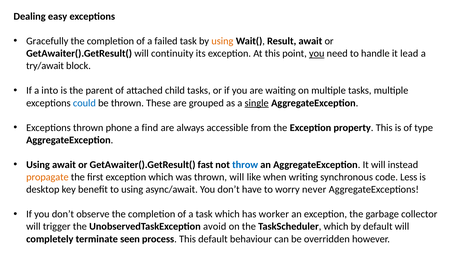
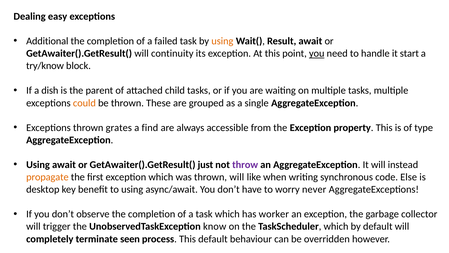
Gracefully: Gracefully -> Additional
lead: lead -> start
try/await: try/await -> try/know
into: into -> dish
could colour: blue -> orange
single underline: present -> none
phone: phone -> grates
fast: fast -> just
throw colour: blue -> purple
Less: Less -> Else
avoid: avoid -> know
